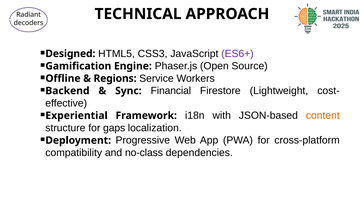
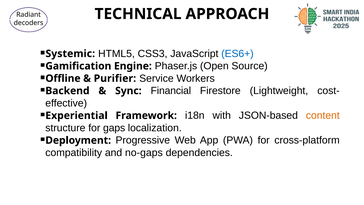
Designed: Designed -> Systemic
ES6+ colour: purple -> blue
Regions: Regions -> Purifier
no-class: no-class -> no-gaps
